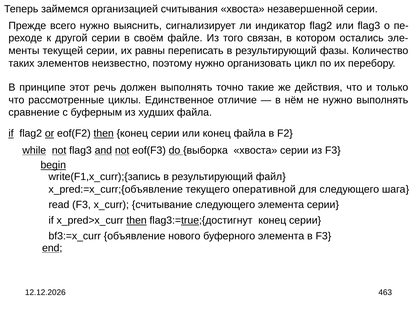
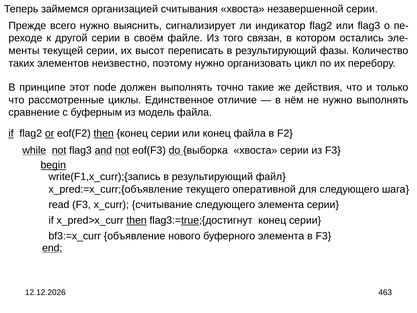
равны: равны -> высот
речь: речь -> node
худших: худших -> модель
